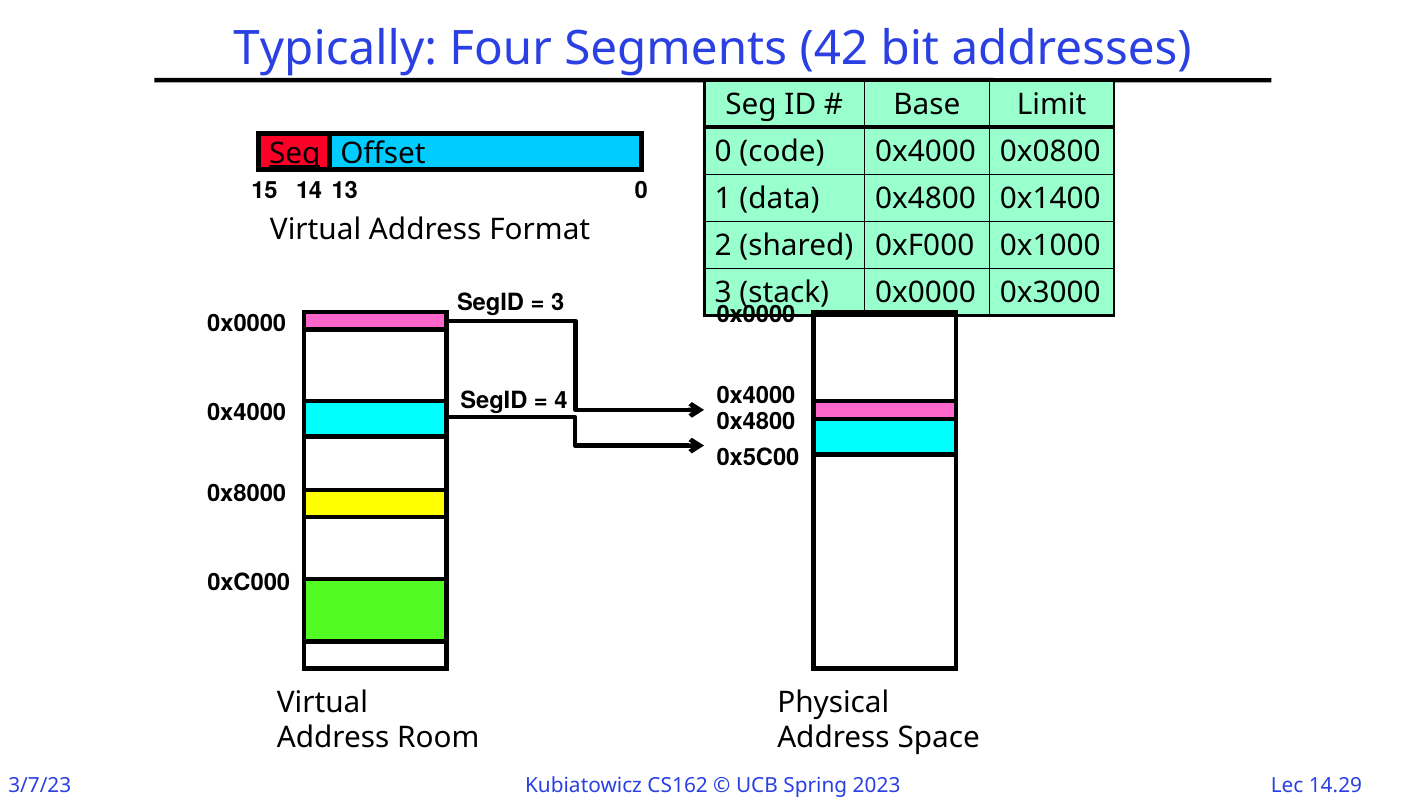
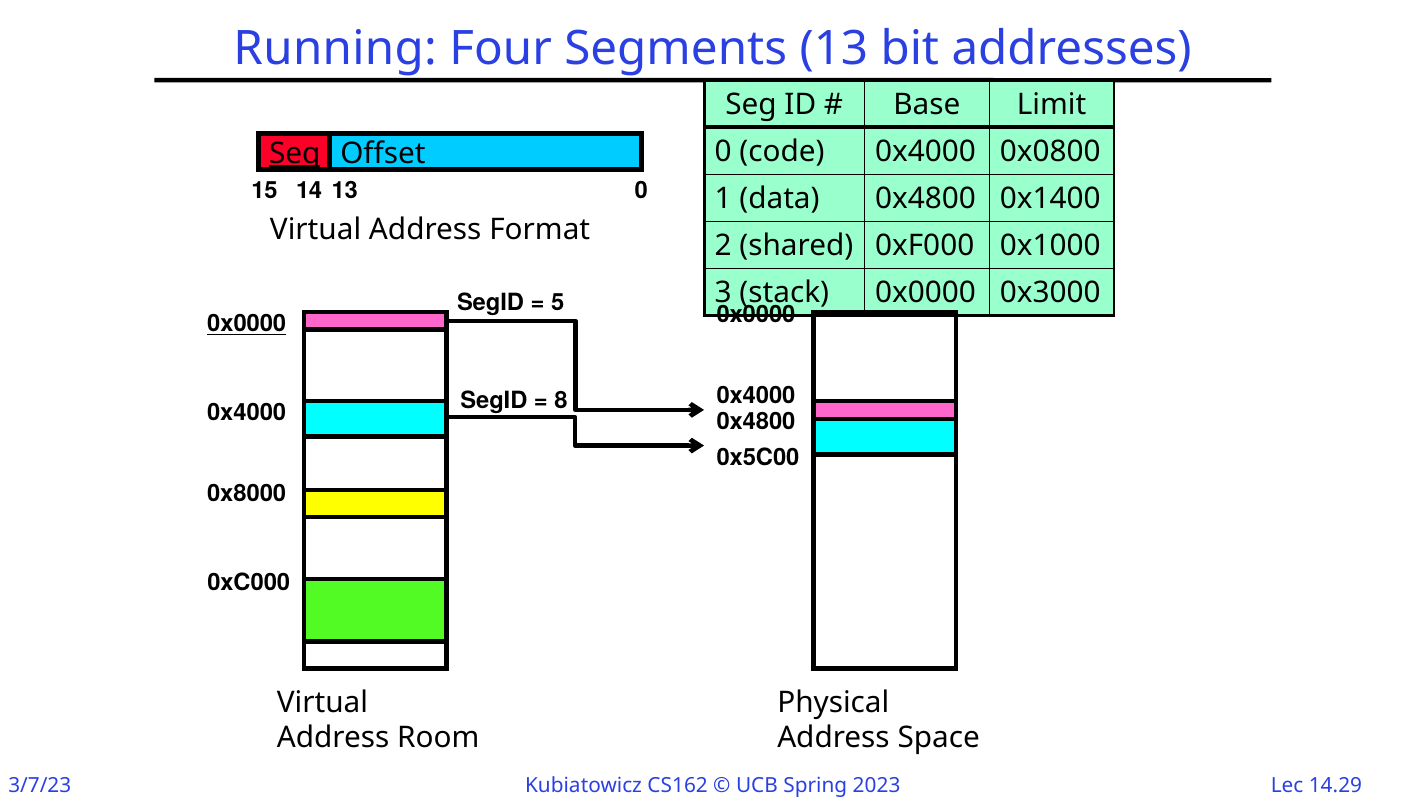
Typically: Typically -> Running
Segments 42: 42 -> 13
3 at (558, 302): 3 -> 5
0x0000 at (247, 324) underline: none -> present
4: 4 -> 8
